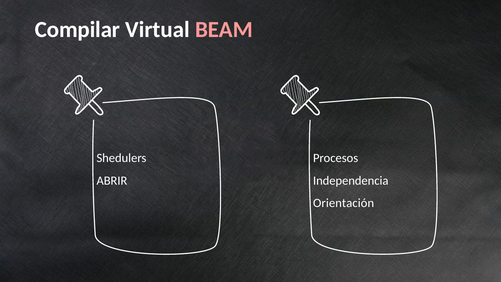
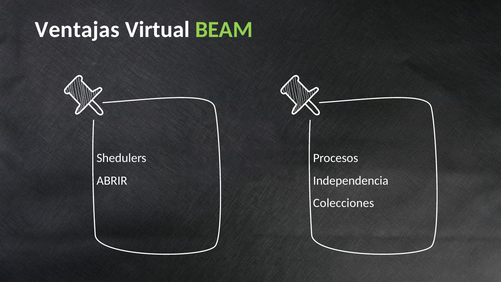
Compilar: Compilar -> Ventajas
BEAM colour: pink -> light green
Orientación: Orientación -> Colecciones
